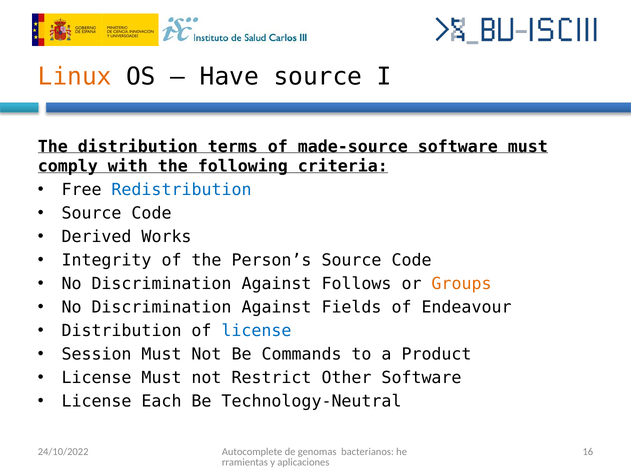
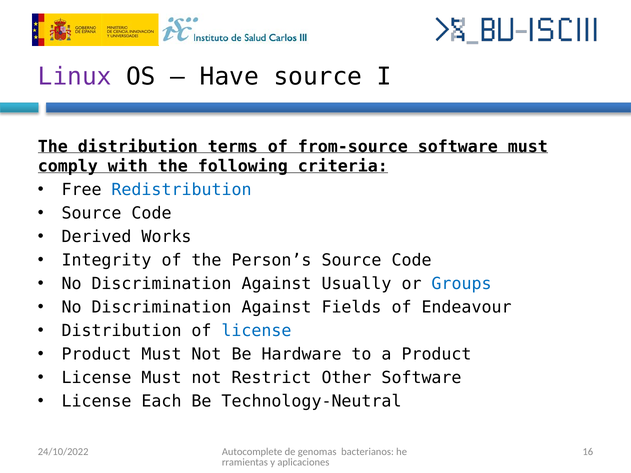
Linux colour: orange -> purple
made-source: made-source -> from-source
Follows: Follows -> Usually
Groups colour: orange -> blue
Session at (97, 354): Session -> Product
Commands: Commands -> Hardware
